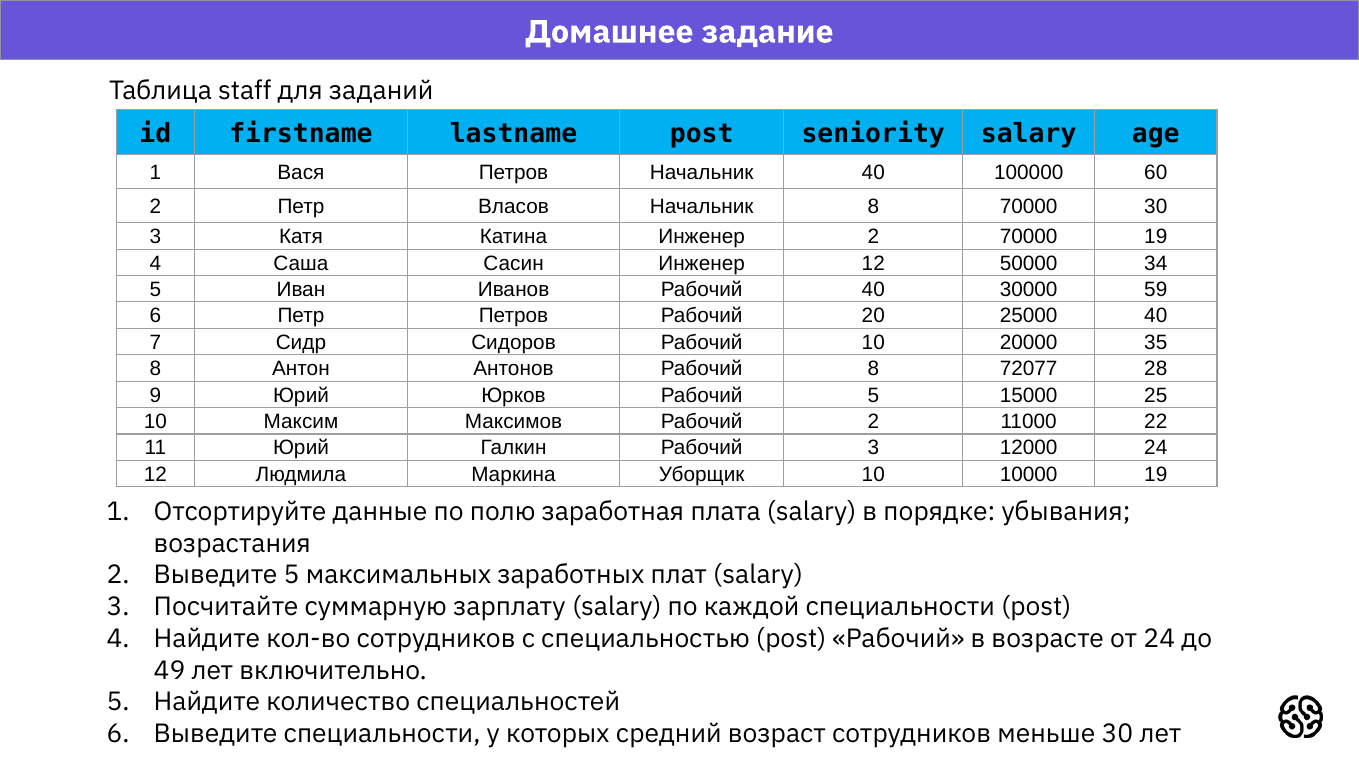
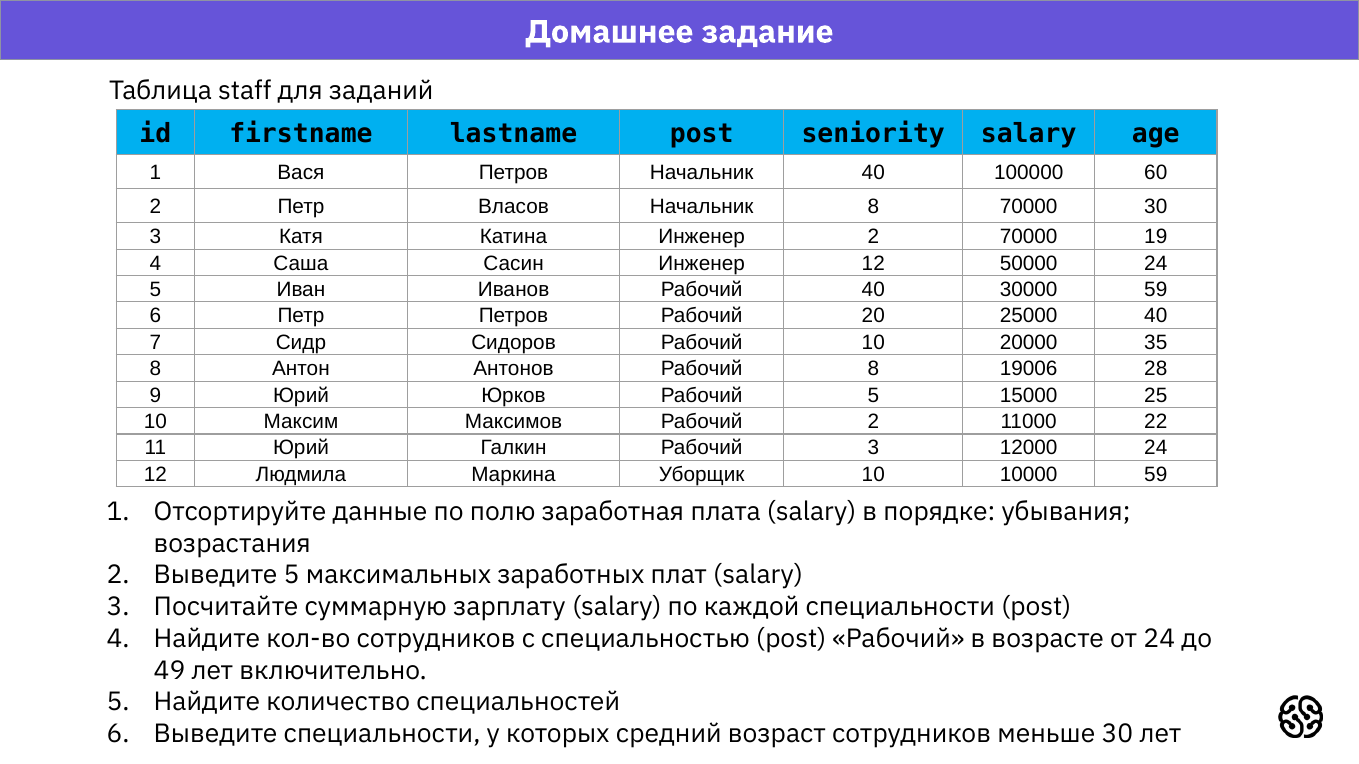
50000 34: 34 -> 24
72077: 72077 -> 19006
10000 19: 19 -> 59
